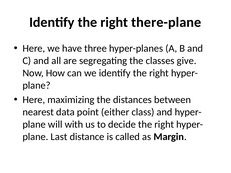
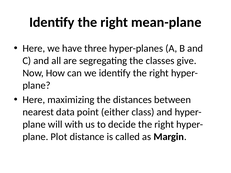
there-plane: there-plane -> mean-plane
Last: Last -> Plot
